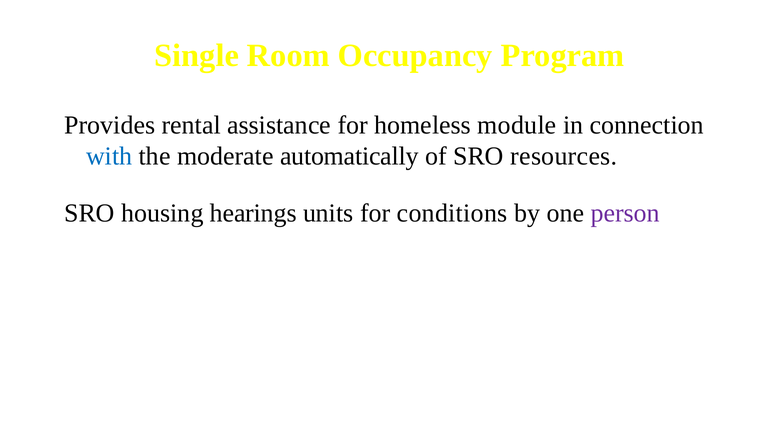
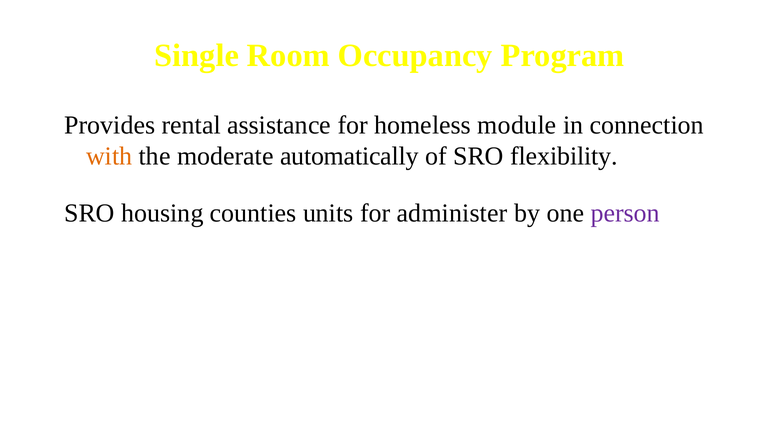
with colour: blue -> orange
resources: resources -> flexibility
hearings: hearings -> counties
conditions: conditions -> administer
